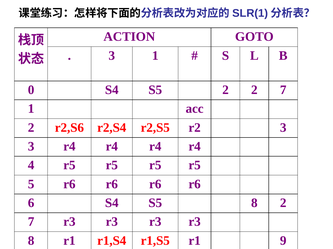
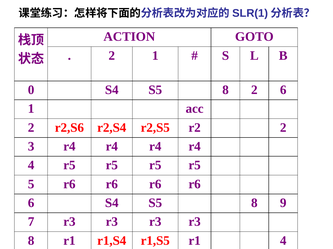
3 at (112, 56): 3 -> 2
0 S4 S5 2: 2 -> 8
7 at (283, 90): 7 -> 6
r2 3: 3 -> 2
8 2: 2 -> 9
r1 9: 9 -> 4
